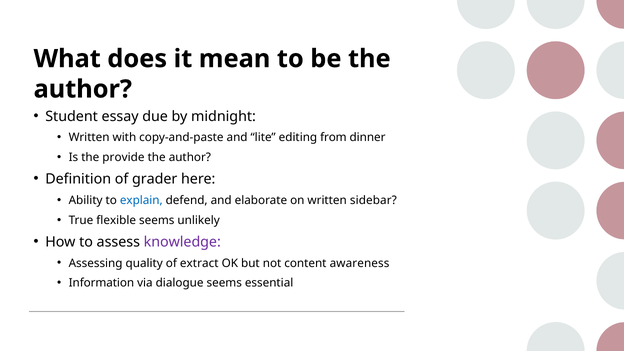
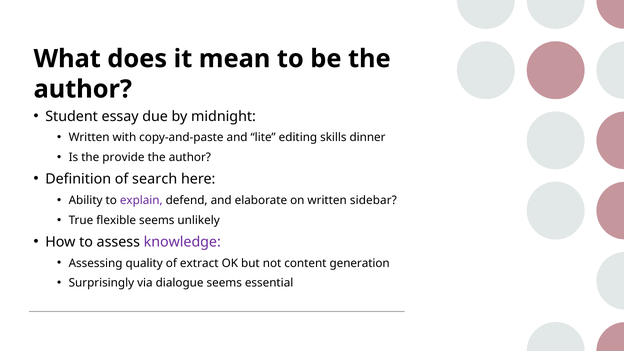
from: from -> skills
grader: grader -> search
explain colour: blue -> purple
awareness: awareness -> generation
Information: Information -> Surprisingly
